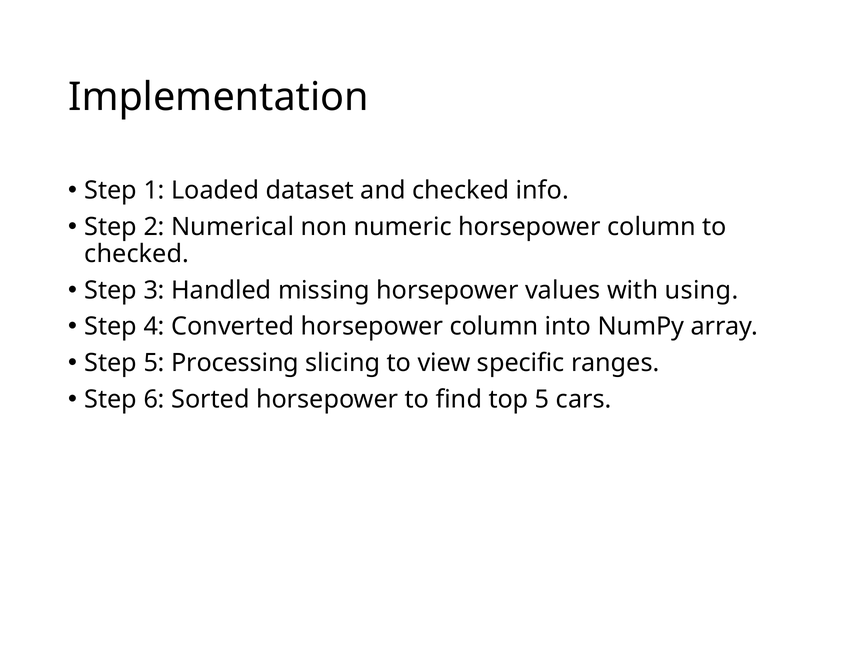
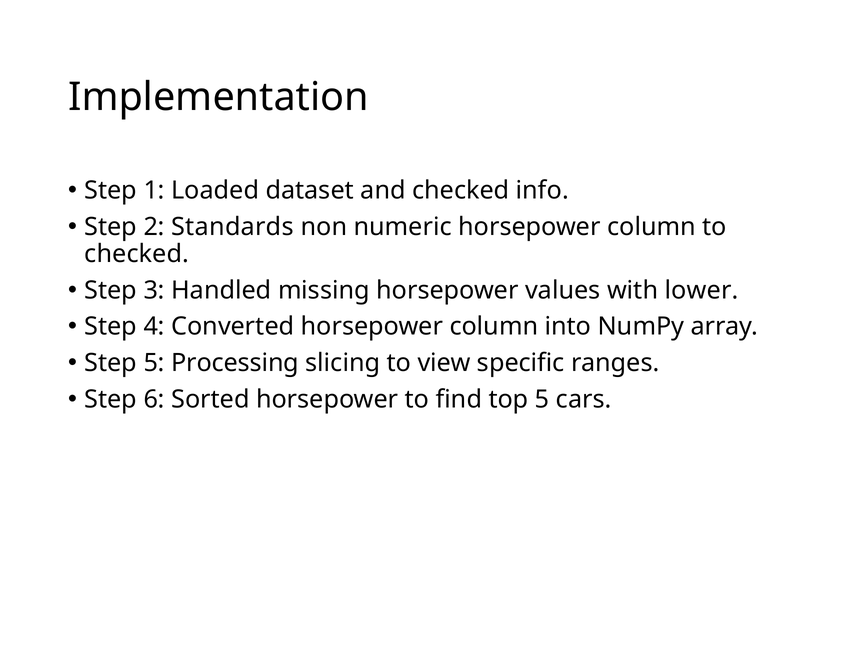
Numerical: Numerical -> Standards
using: using -> lower
